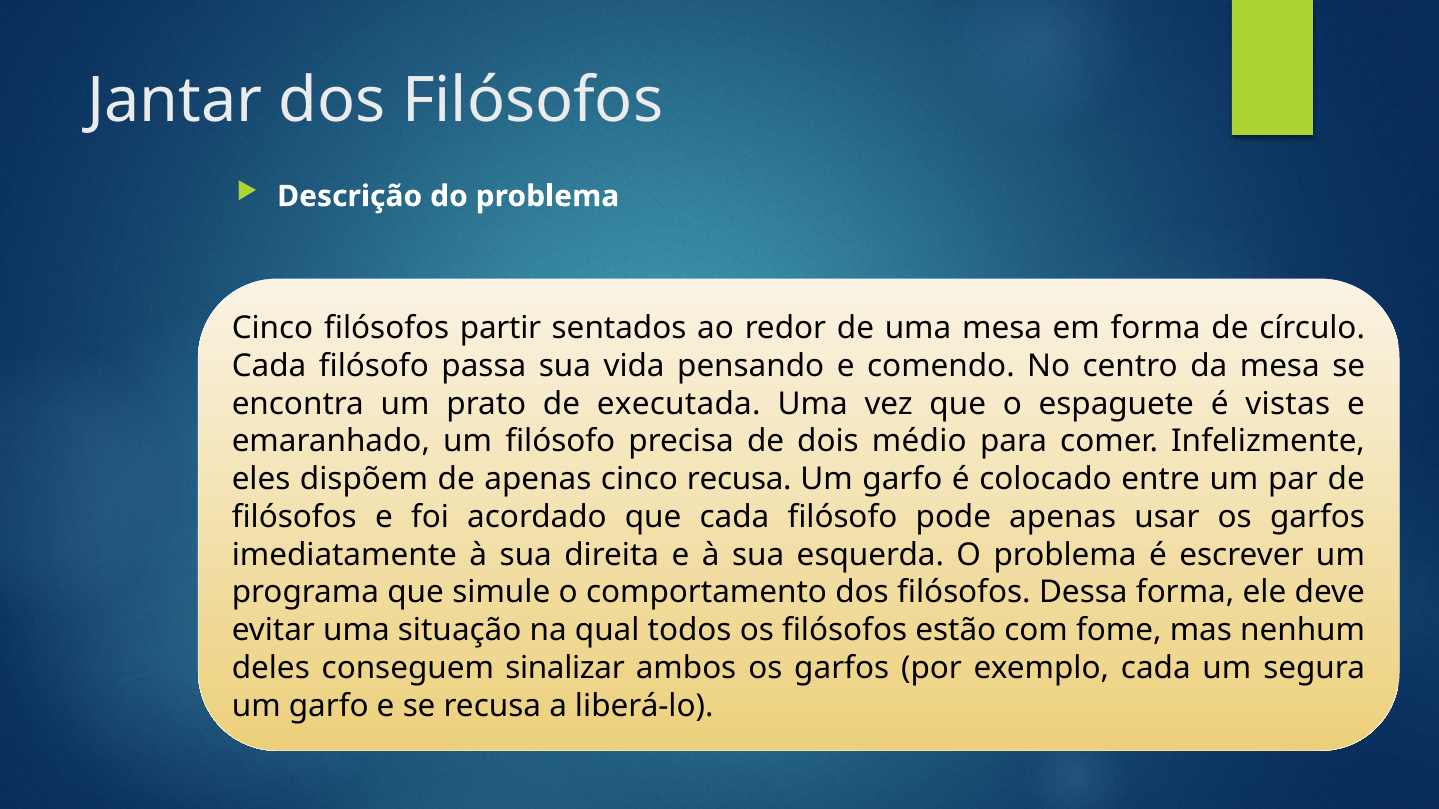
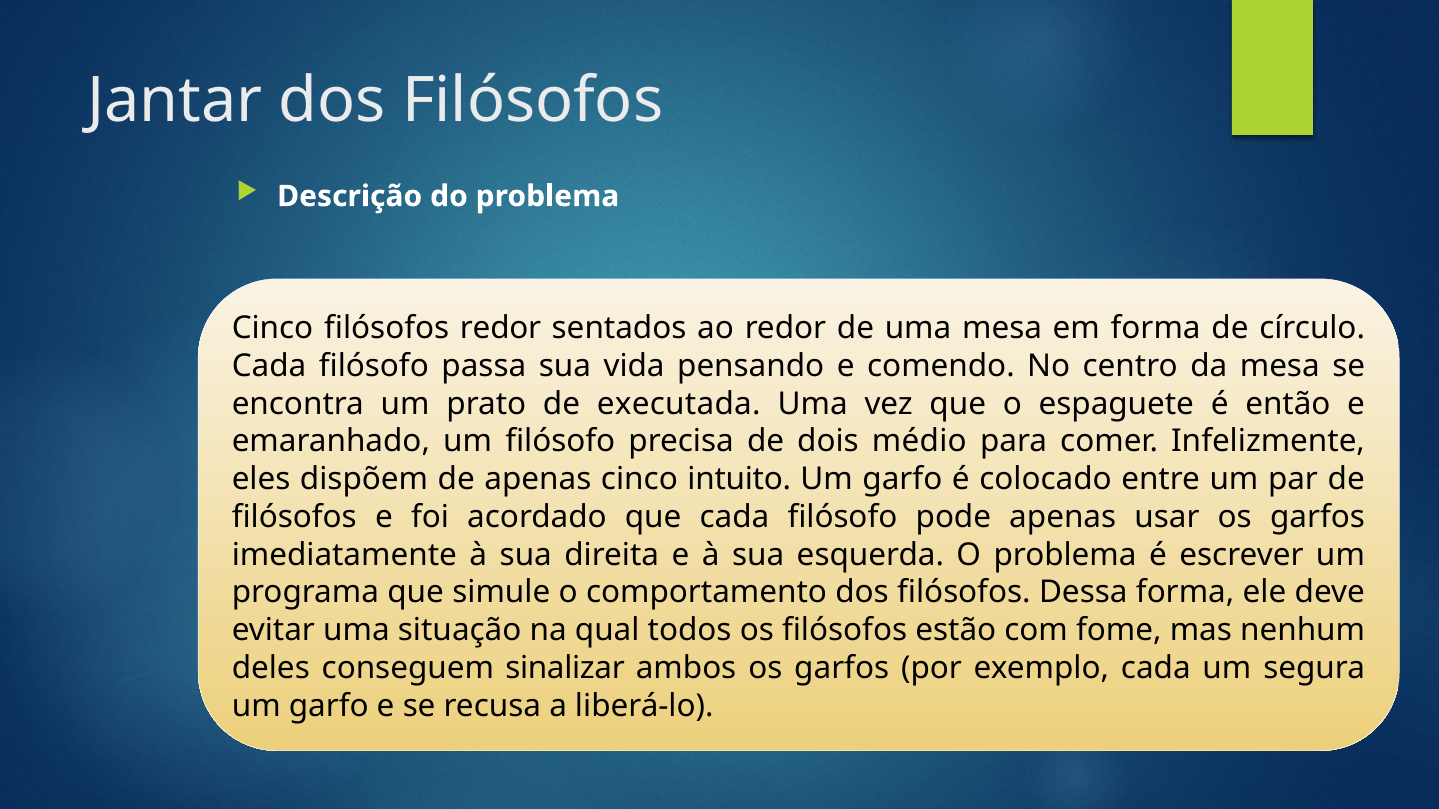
filósofos partir: partir -> redor
vistas: vistas -> então
cinco recusa: recusa -> intuito
